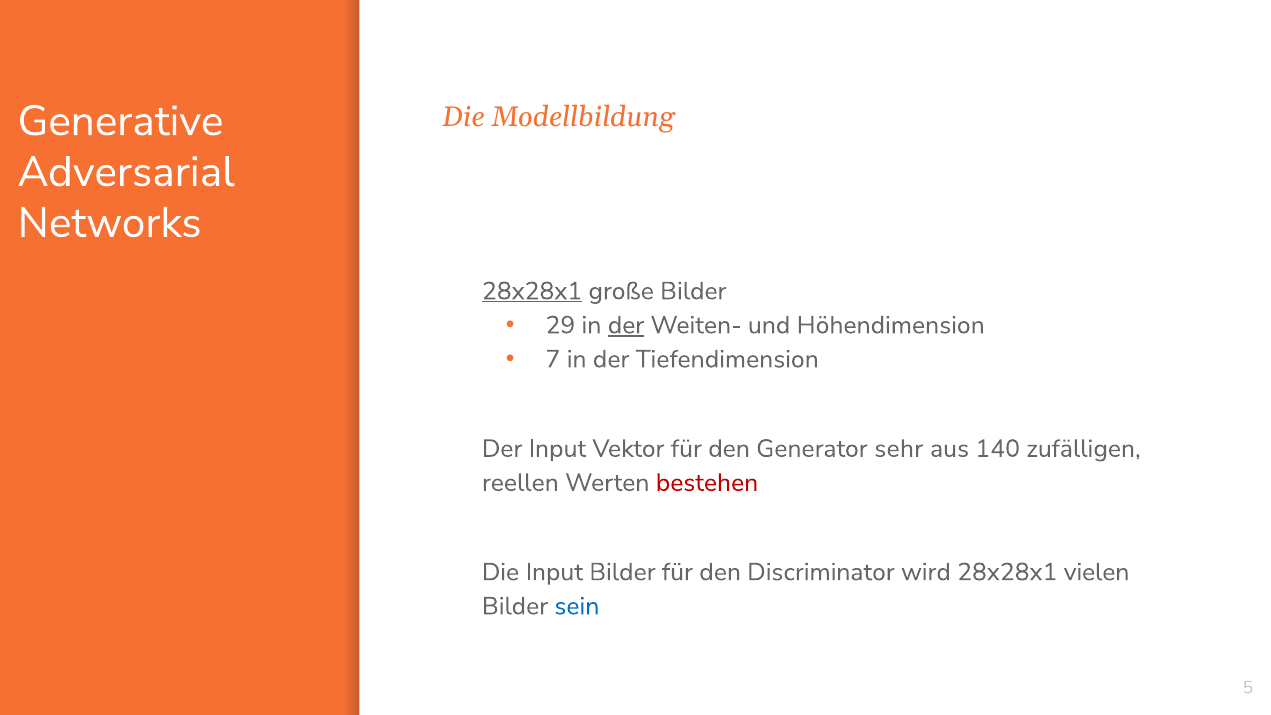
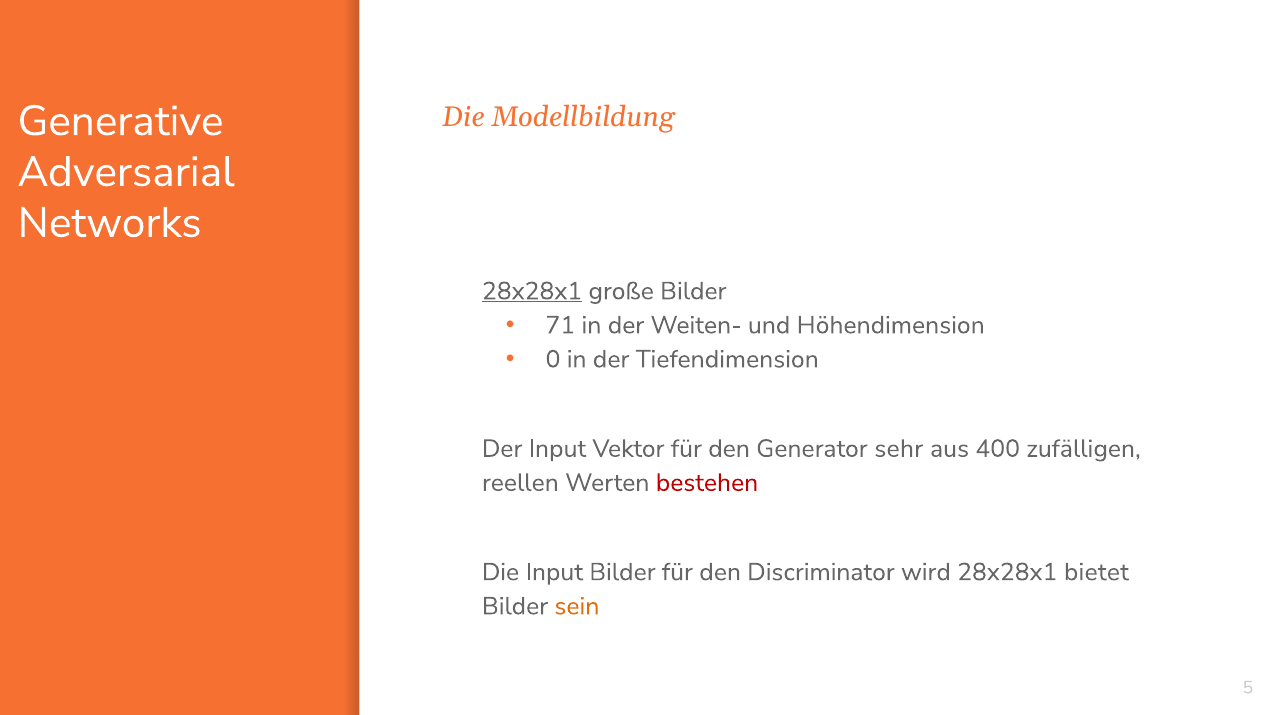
29: 29 -> 71
der at (626, 325) underline: present -> none
7: 7 -> 0
140: 140 -> 400
vielen: vielen -> bietet
sein colour: blue -> orange
